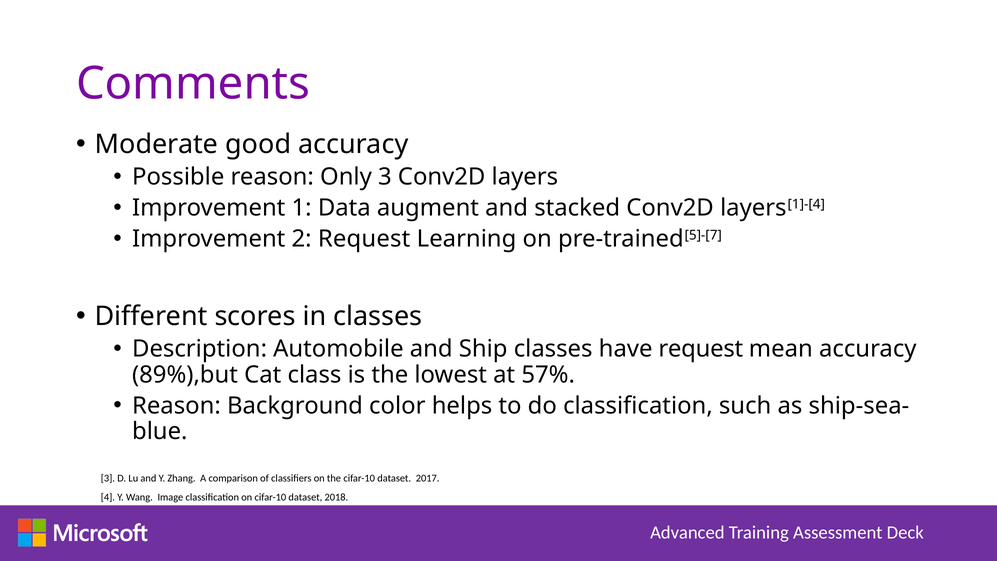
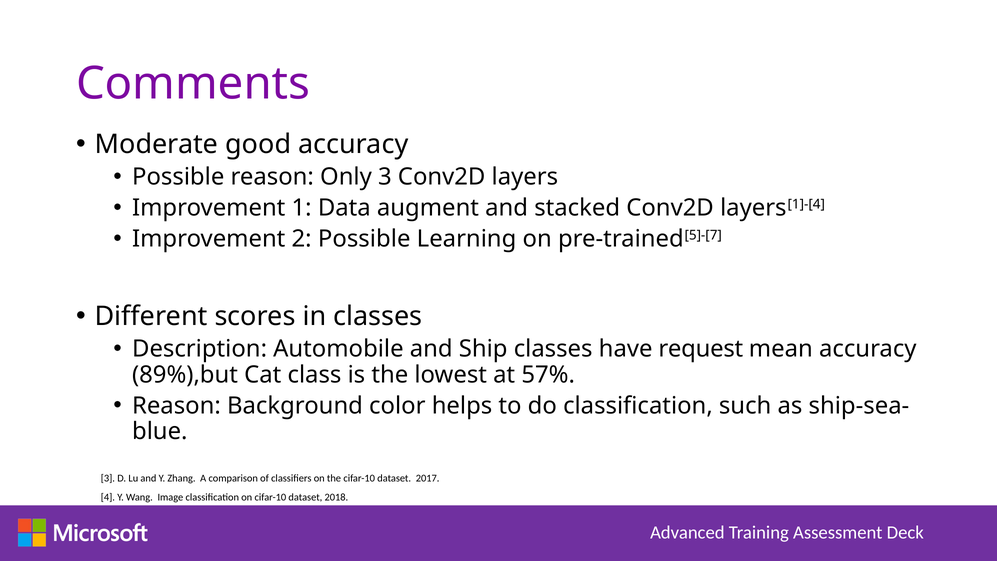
2 Request: Request -> Possible
